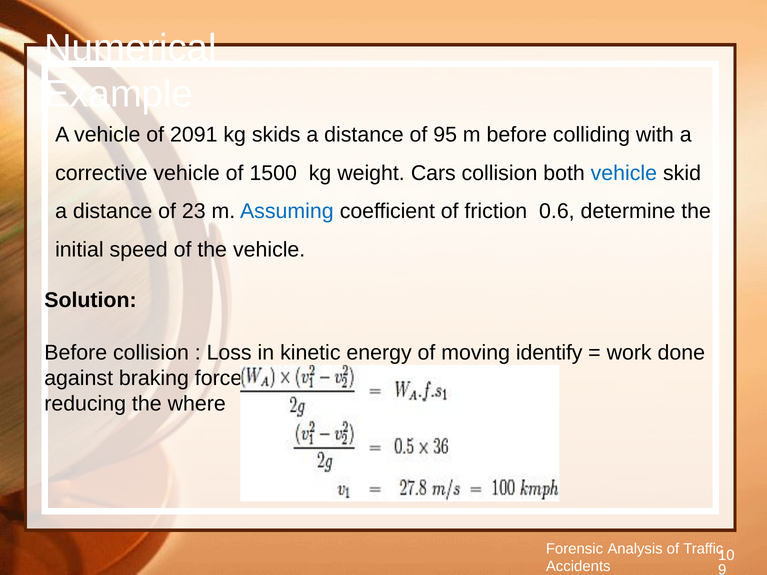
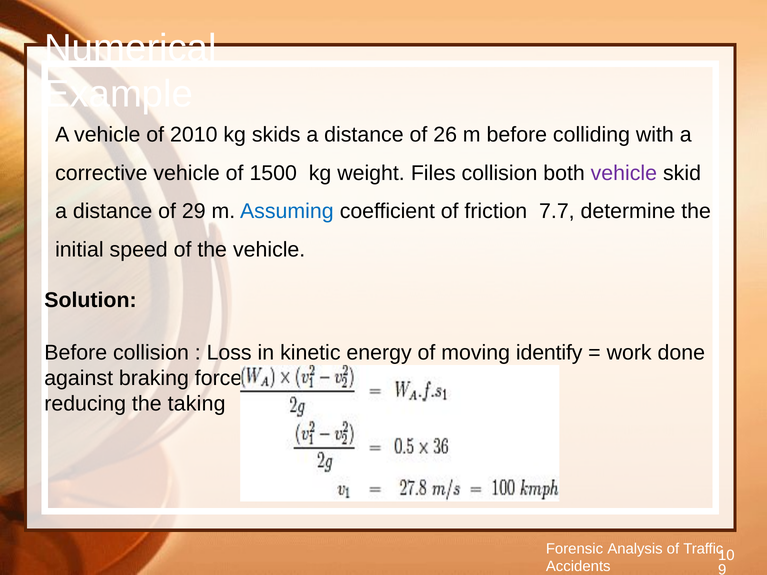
2091: 2091 -> 2010
95: 95 -> 26
Cars: Cars -> Files
vehicle at (624, 173) colour: blue -> purple
23: 23 -> 29
0.6: 0.6 -> 7.7
where: where -> taking
